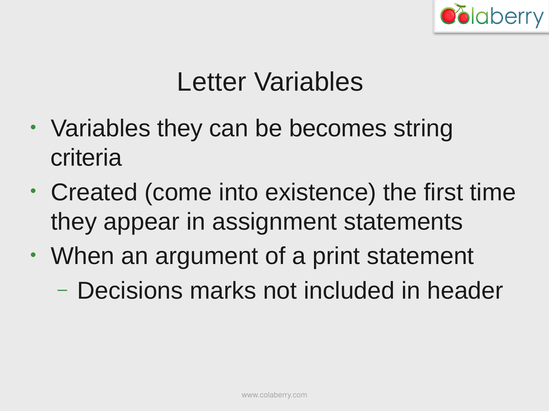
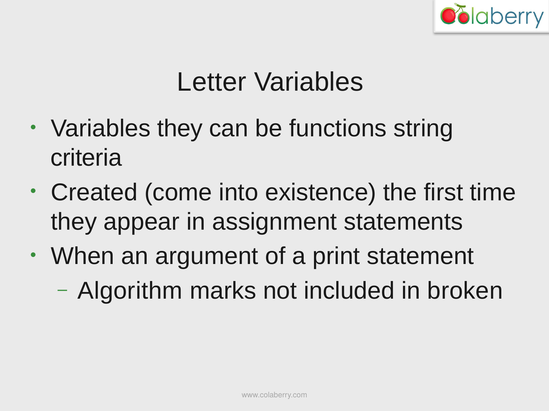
becomes: becomes -> functions
Decisions: Decisions -> Algorithm
header: header -> broken
